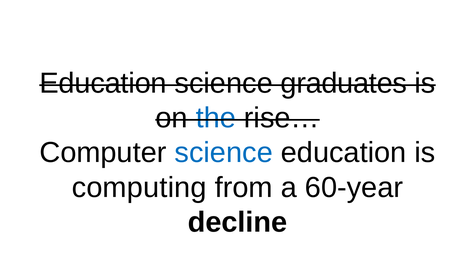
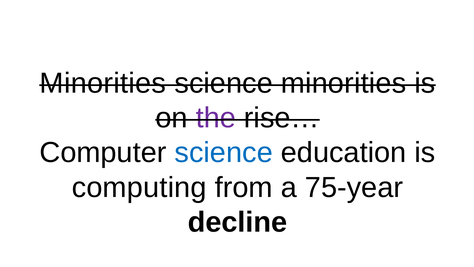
Education at (103, 83): Education -> Minorities
science graduates: graduates -> minorities
the colour: blue -> purple
60-year: 60-year -> 75-year
